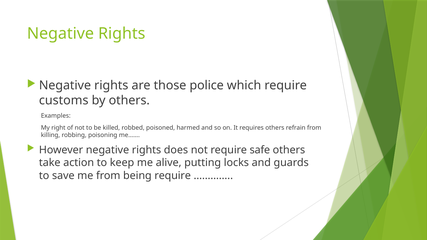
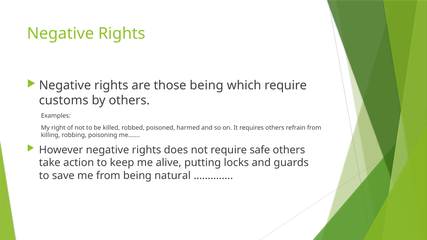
those police: police -> being
being require: require -> natural
